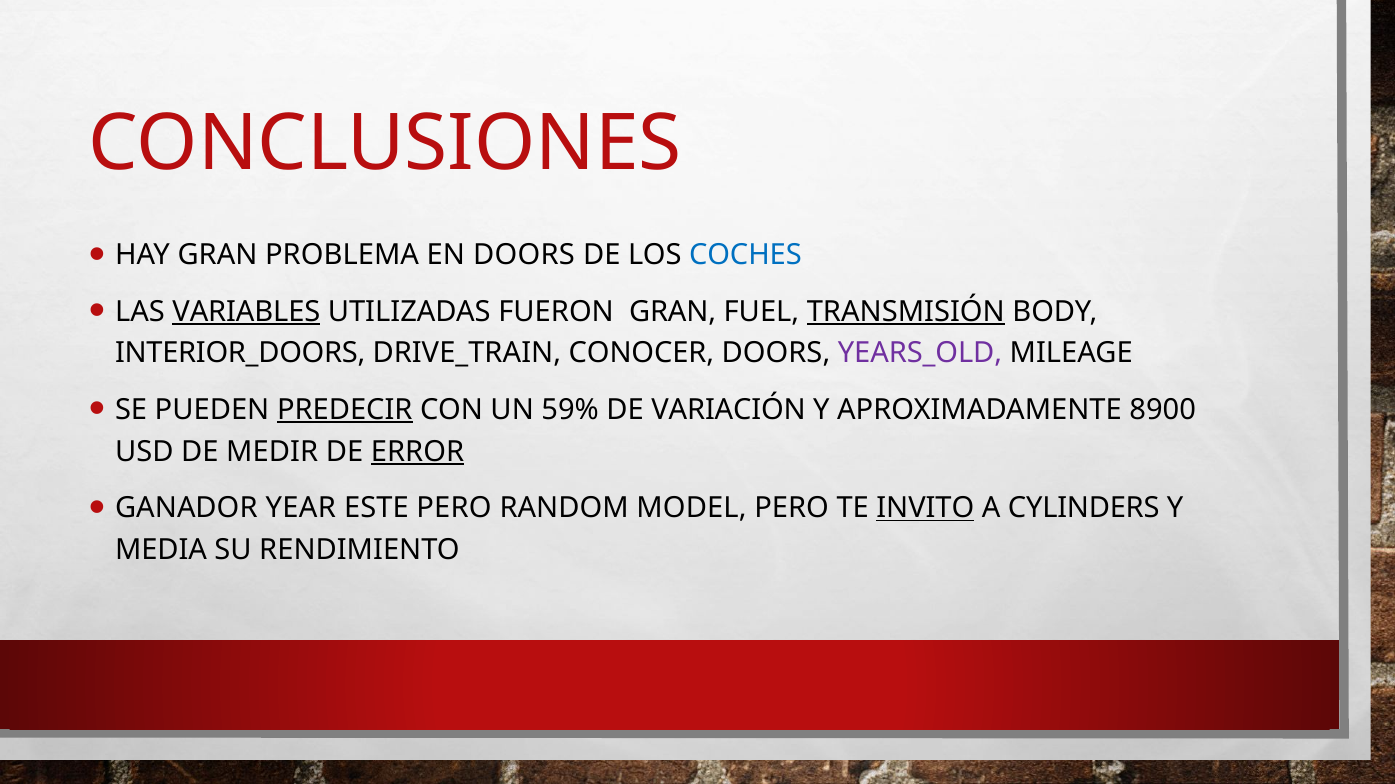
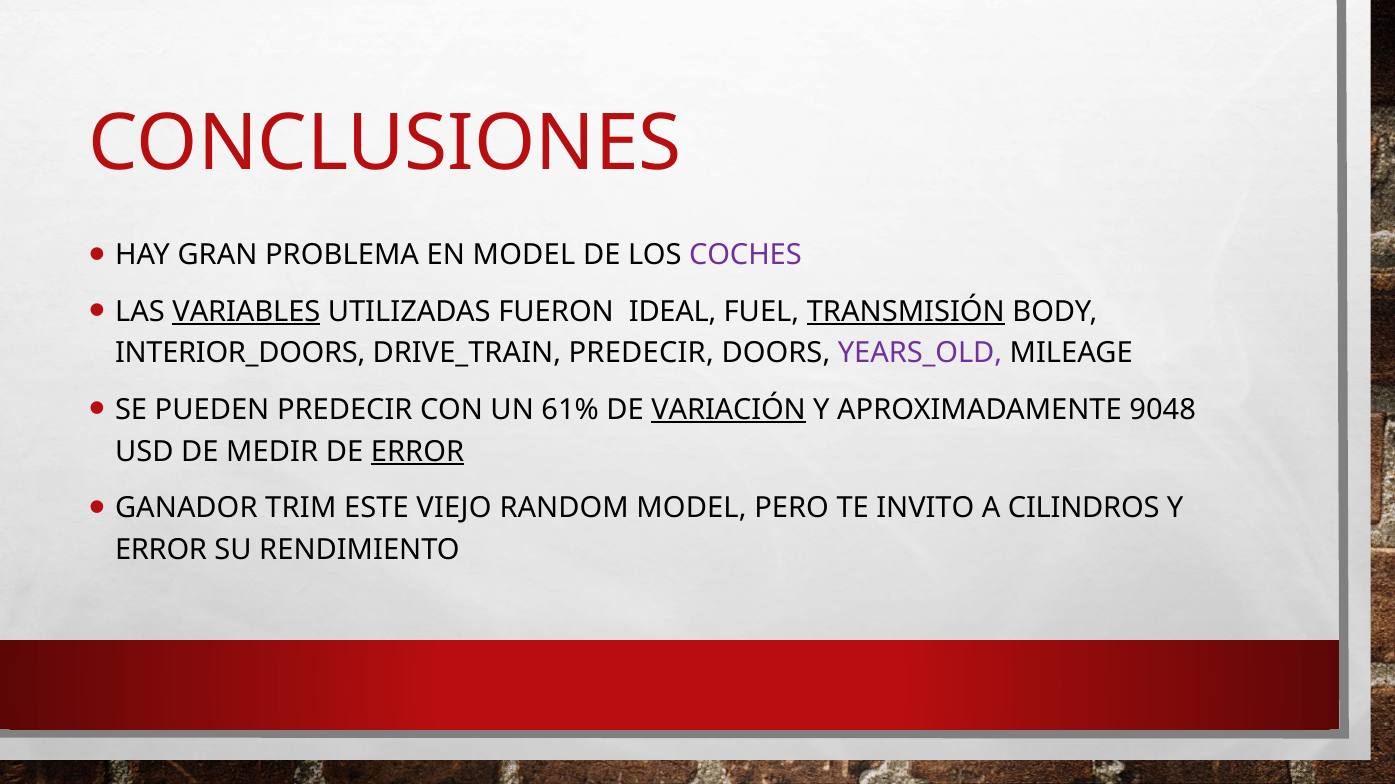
EN DOORS: DOORS -> MODEL
COCHES colour: blue -> purple
FUERON GRAN: GRAN -> IDEAL
DRIVE_TRAIN CONOCER: CONOCER -> PREDECIR
PREDECIR at (345, 410) underline: present -> none
59%: 59% -> 61%
VARIACIÓN underline: none -> present
8900: 8900 -> 9048
YEAR: YEAR -> TRIM
ESTE PERO: PERO -> VIEJO
INVITO underline: present -> none
CYLINDERS: CYLINDERS -> CILINDROS
MEDIA at (161, 550): MEDIA -> ERROR
